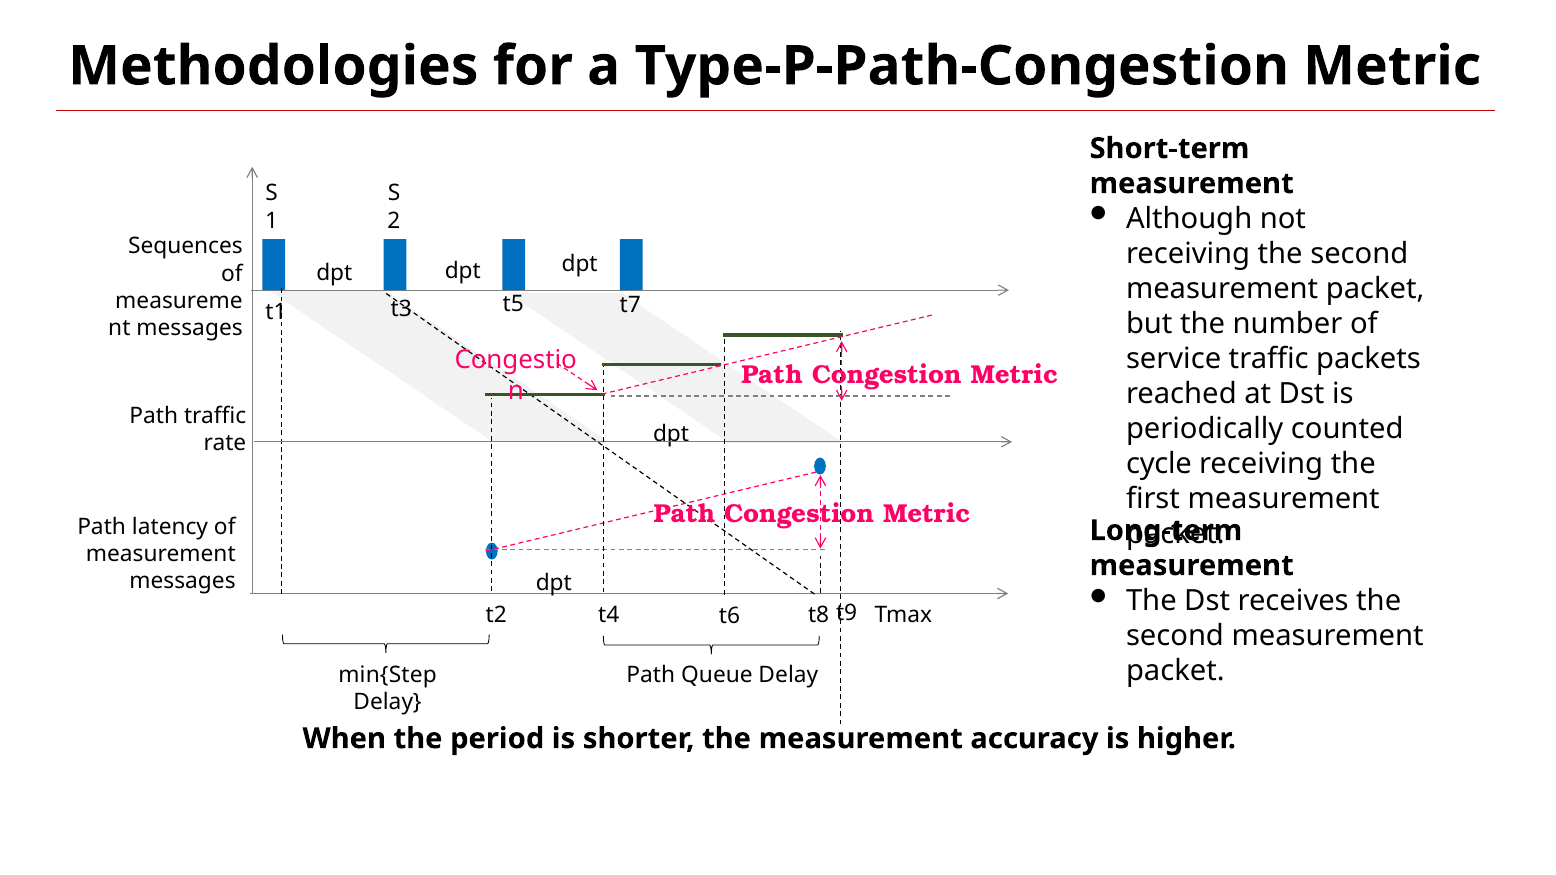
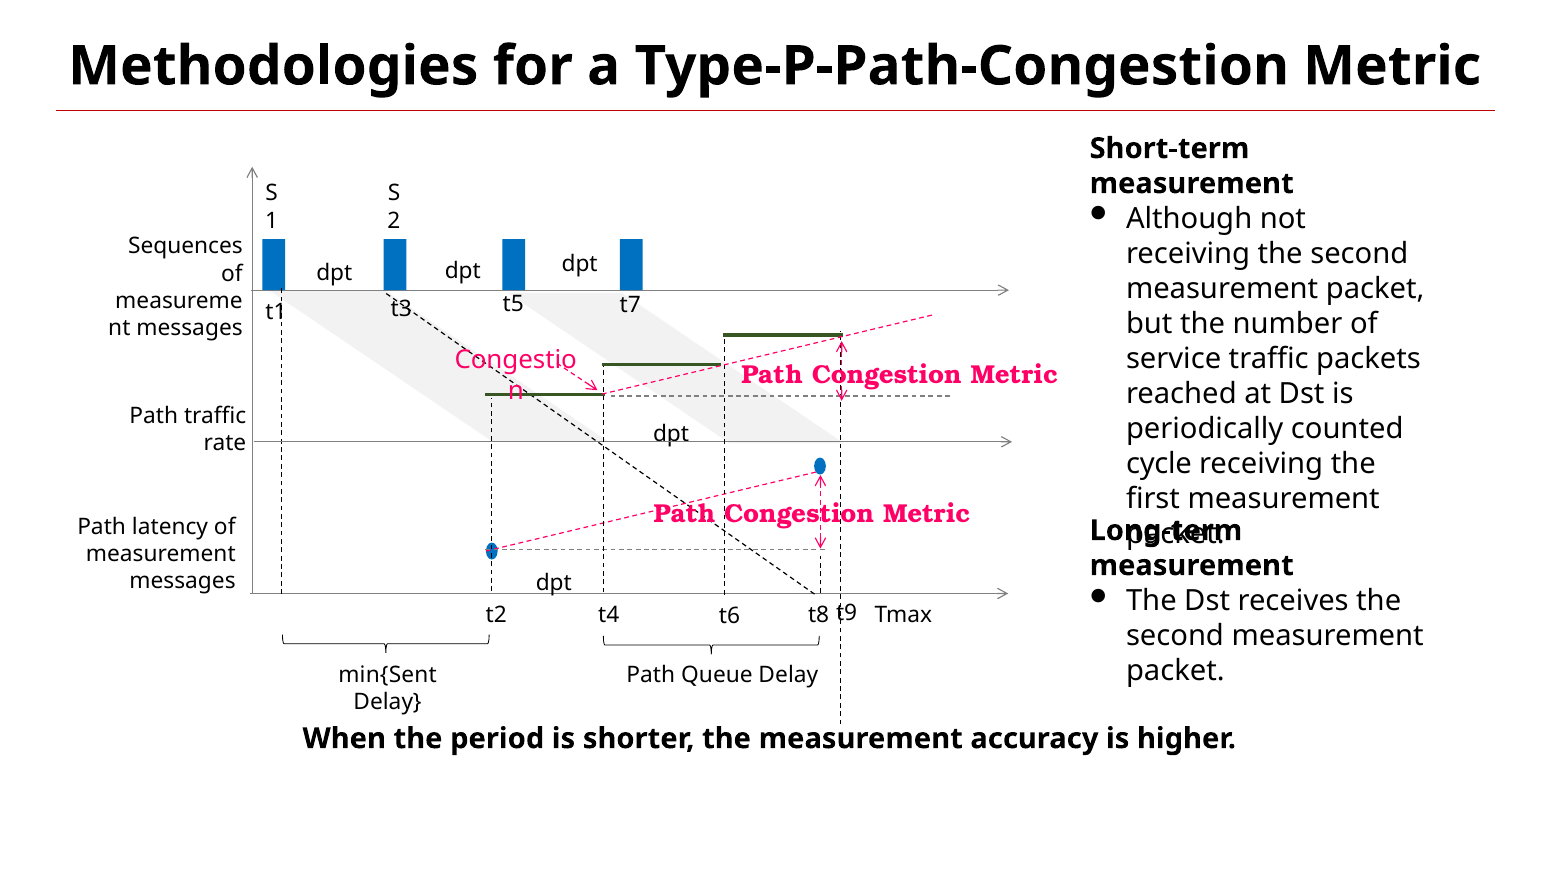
min{Step: min{Step -> min{Sent
